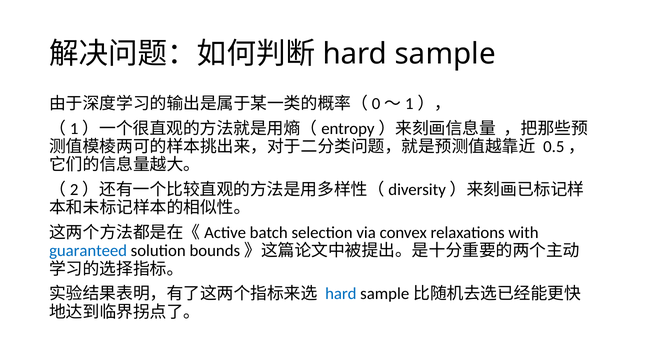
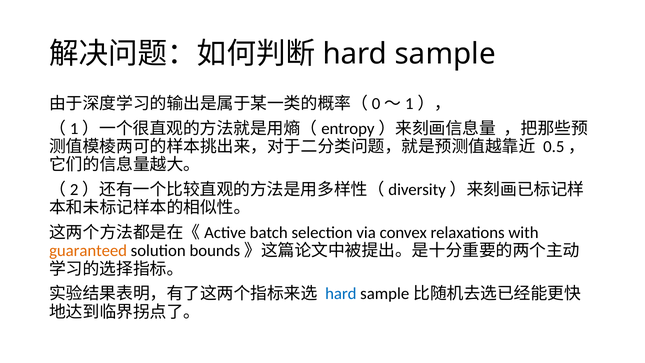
guaranteed colour: blue -> orange
